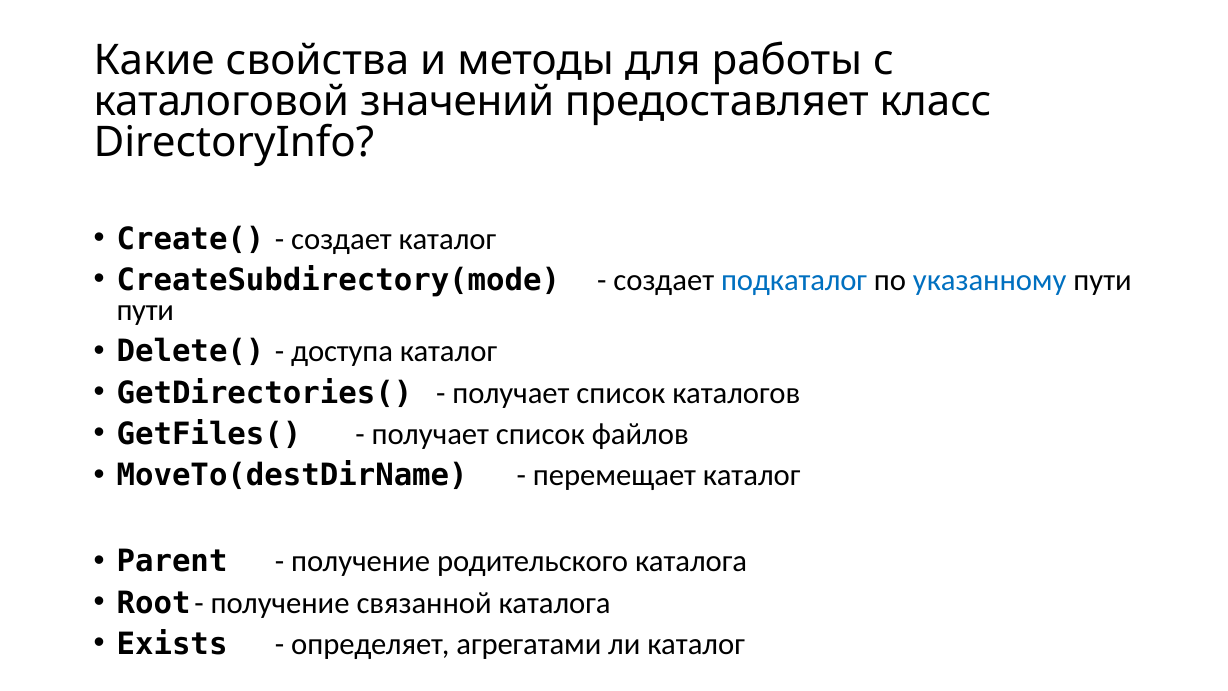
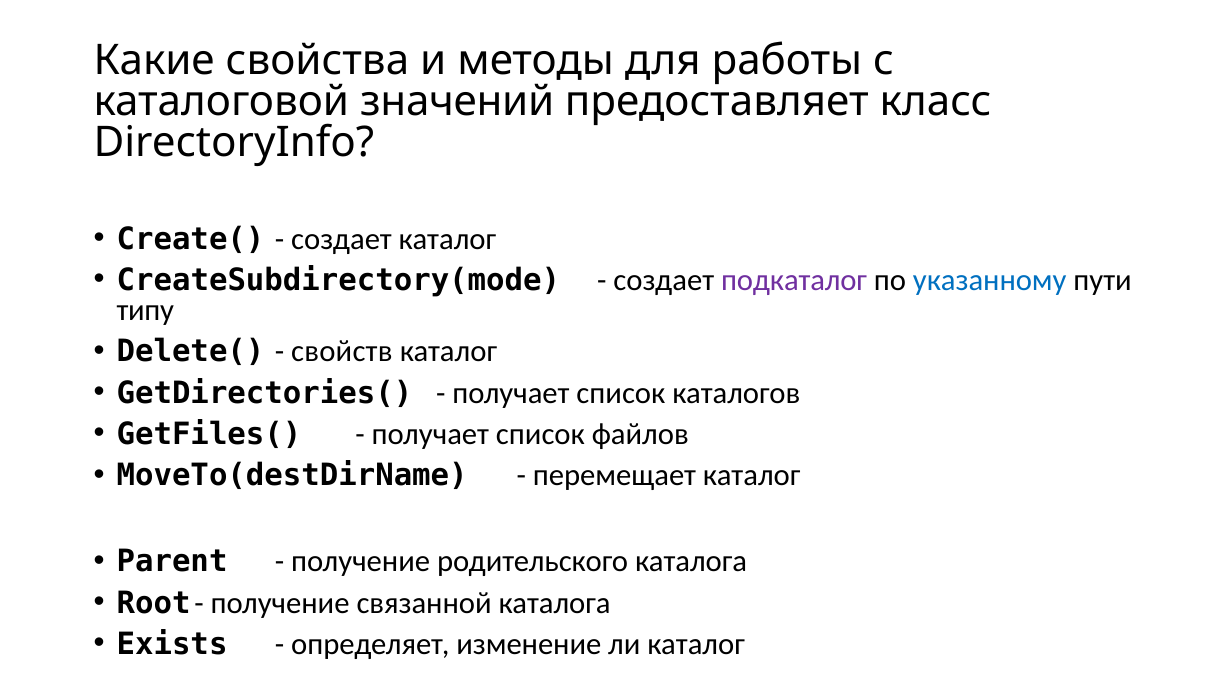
подкаталог colour: blue -> purple
пути at (145, 310): пути -> типу
доступа: доступа -> свойств
агрегатами: агрегатами -> изменение
